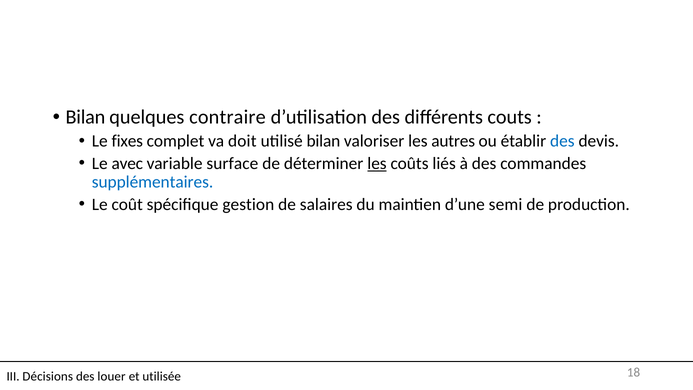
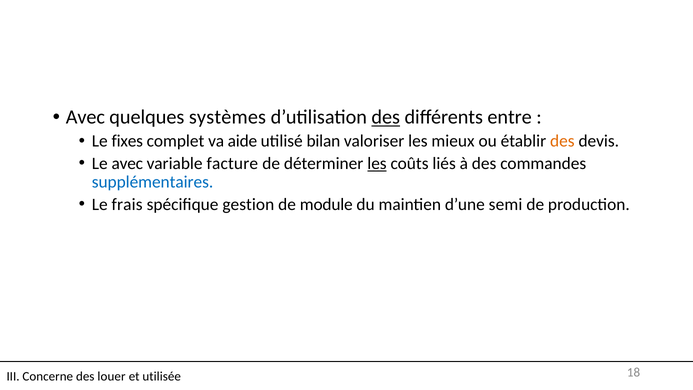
Bilan at (85, 117): Bilan -> Avec
contraire: contraire -> systèmes
des at (386, 117) underline: none -> present
couts: couts -> entre
doit: doit -> aide
autres: autres -> mieux
des at (562, 141) colour: blue -> orange
surface: surface -> facture
coût: coût -> frais
salaires: salaires -> module
Décisions: Décisions -> Concerne
